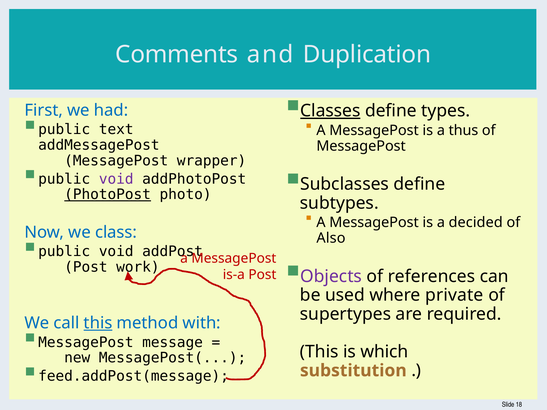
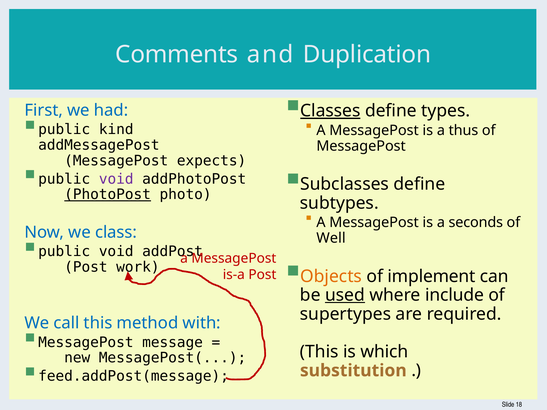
text: text -> kind
wrapper: wrapper -> expects
decided: decided -> seconds
Also: Also -> Well
Objects colour: purple -> orange
references: references -> implement
used underline: none -> present
private: private -> include
this at (98, 323) underline: present -> none
